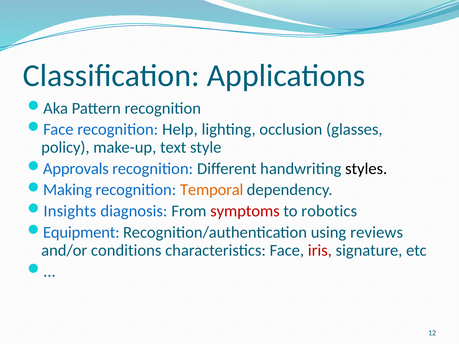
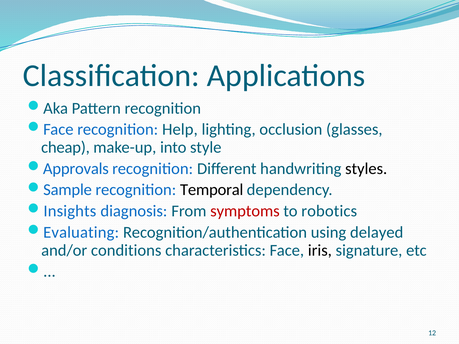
policy: policy -> cheap
text: text -> into
Making: Making -> Sample
Temporal colour: orange -> black
Equipment: Equipment -> Evaluating
reviews: reviews -> delayed
iris colour: red -> black
